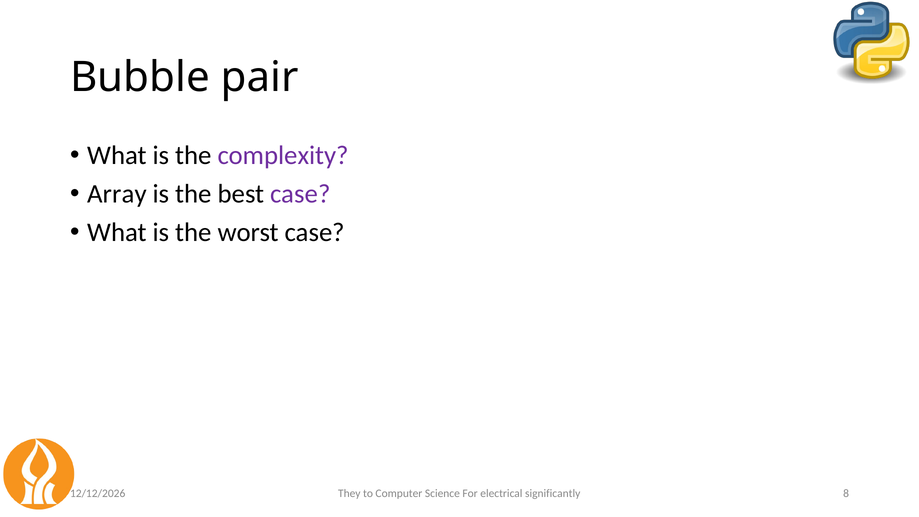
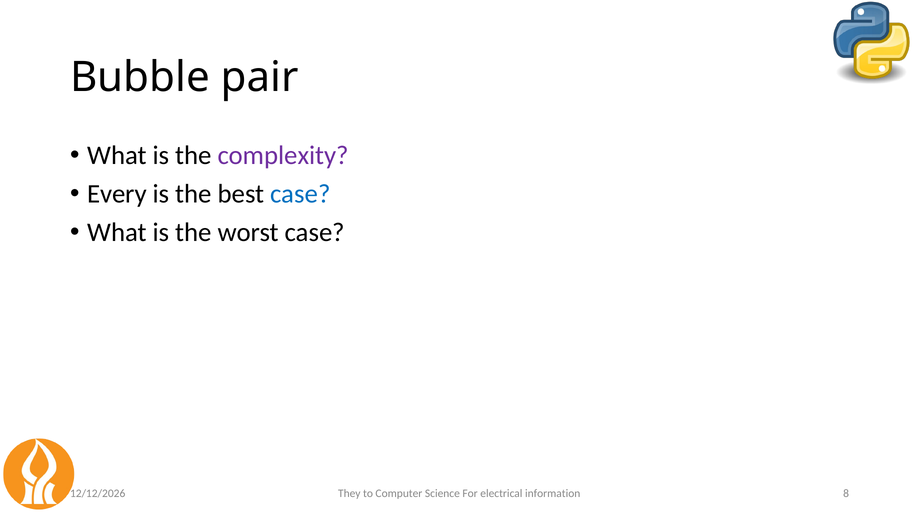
Array: Array -> Every
case at (300, 194) colour: purple -> blue
significantly: significantly -> information
